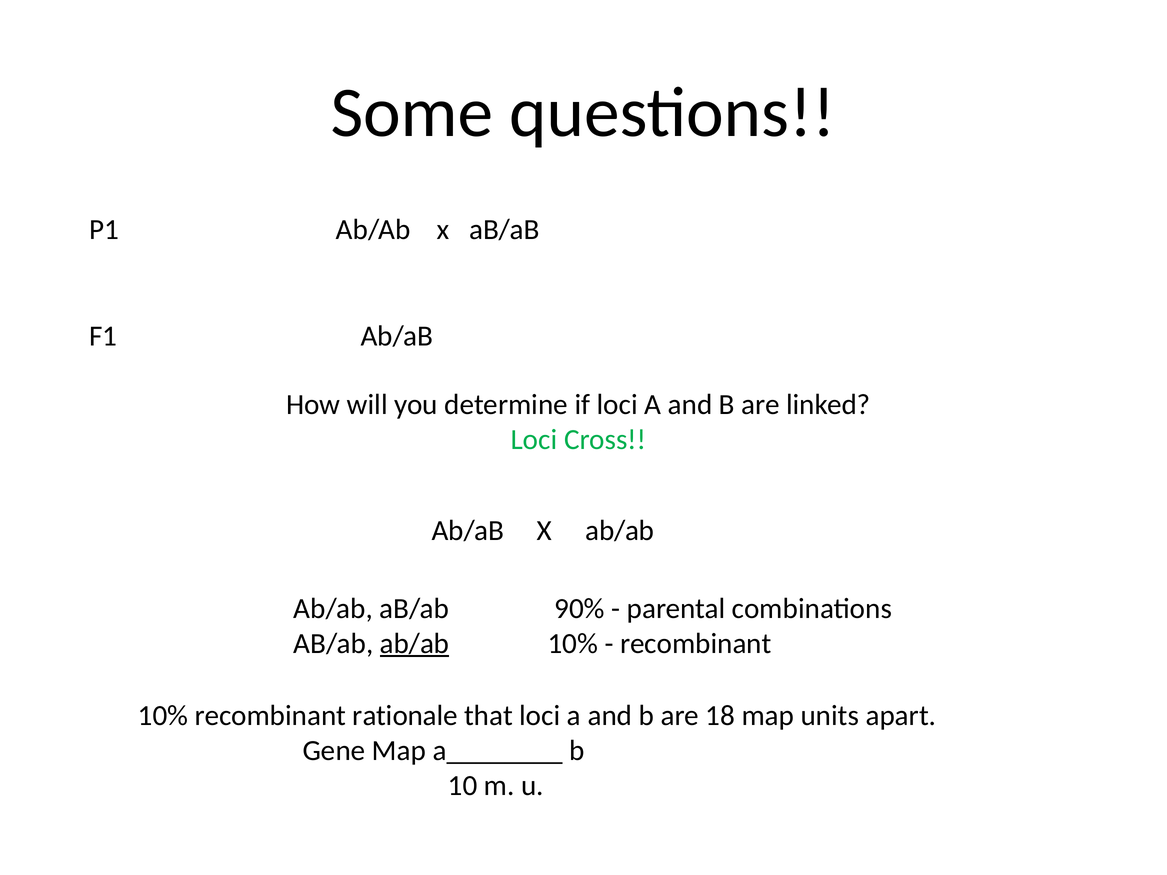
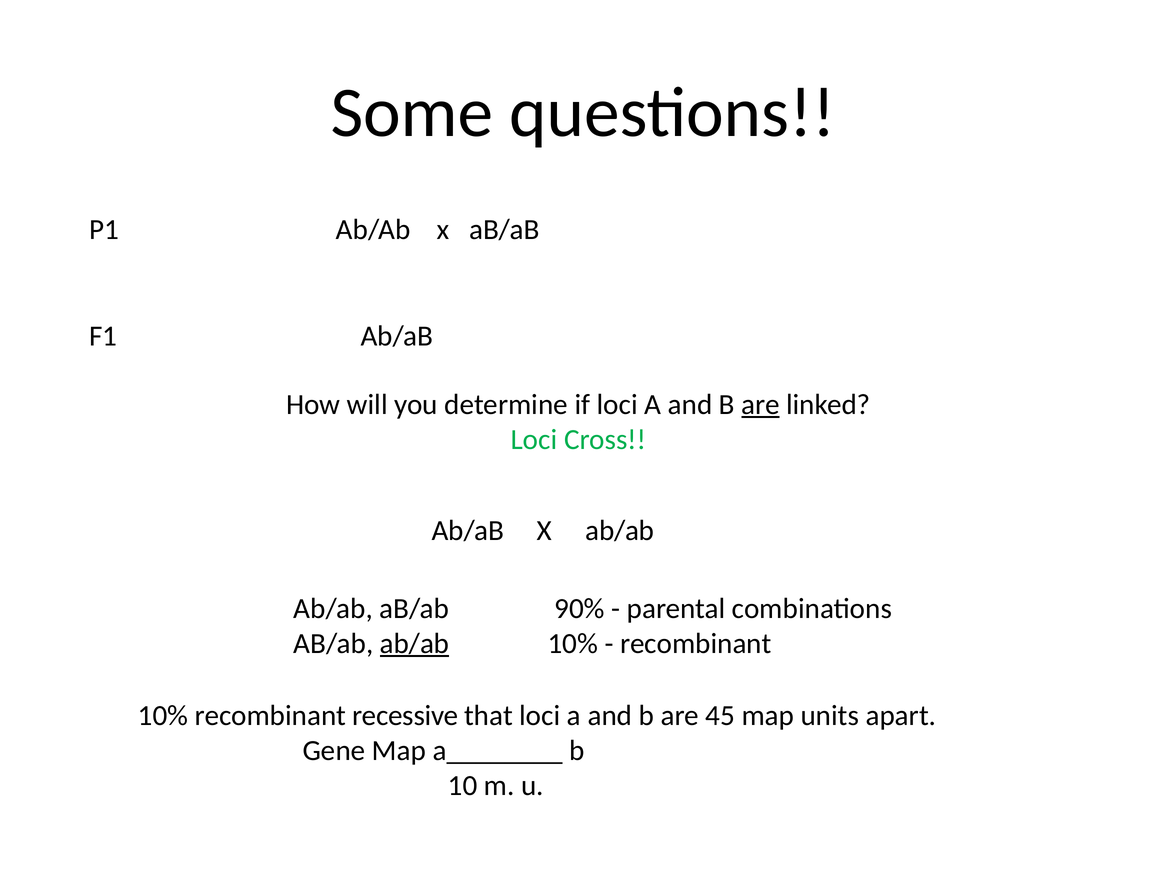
are at (761, 405) underline: none -> present
rationale: rationale -> recessive
18: 18 -> 45
